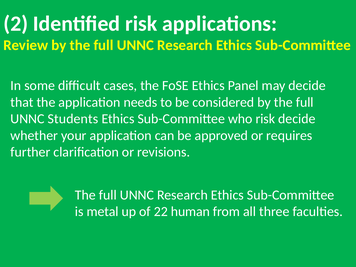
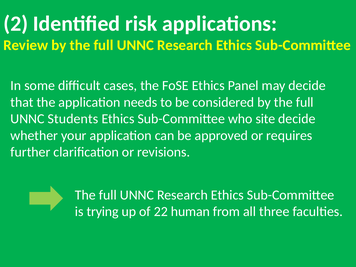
who risk: risk -> site
metal: metal -> trying
